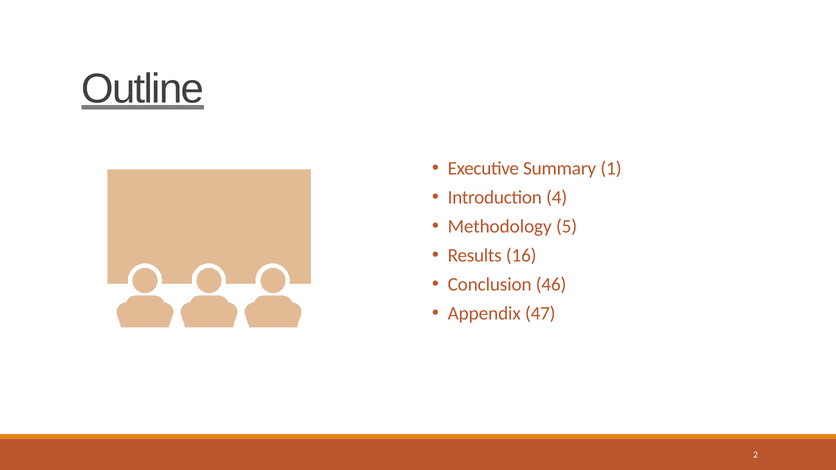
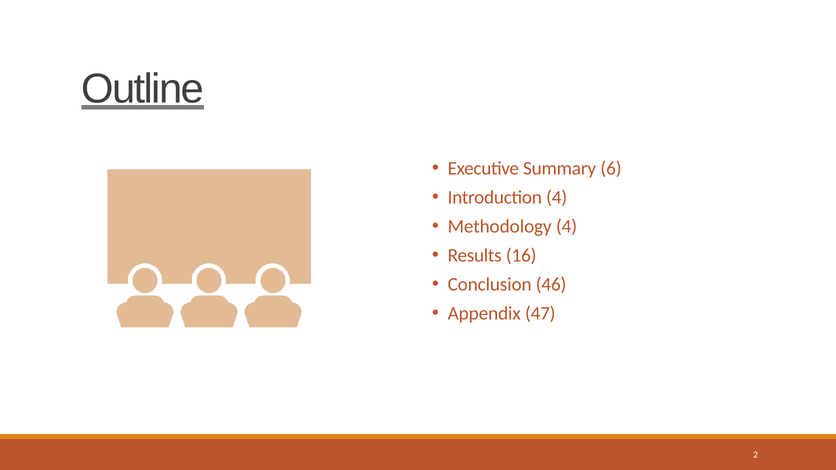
1: 1 -> 6
Methodology 5: 5 -> 4
